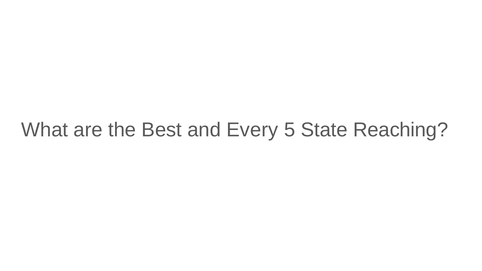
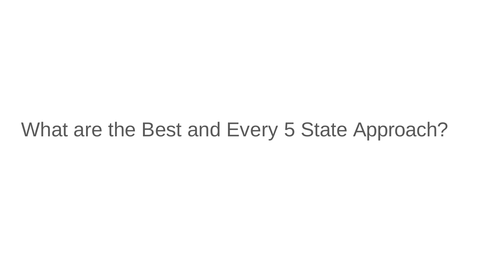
Reaching: Reaching -> Approach
